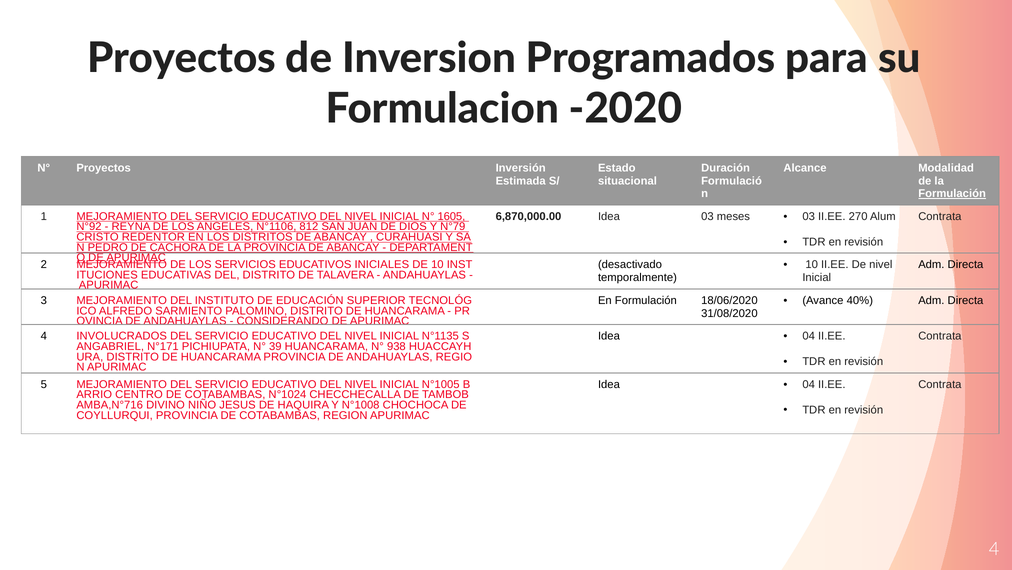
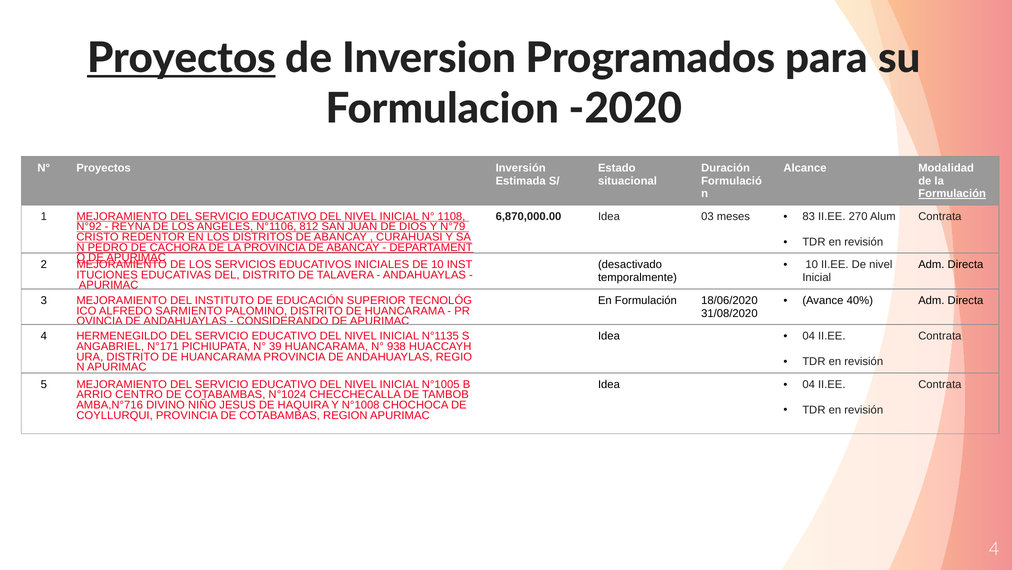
Proyectos at (181, 58) underline: none -> present
1605: 1605 -> 1108
03 at (809, 216): 03 -> 83
INVOLUCRADOS: INVOLUCRADOS -> HERMENEGILDO
